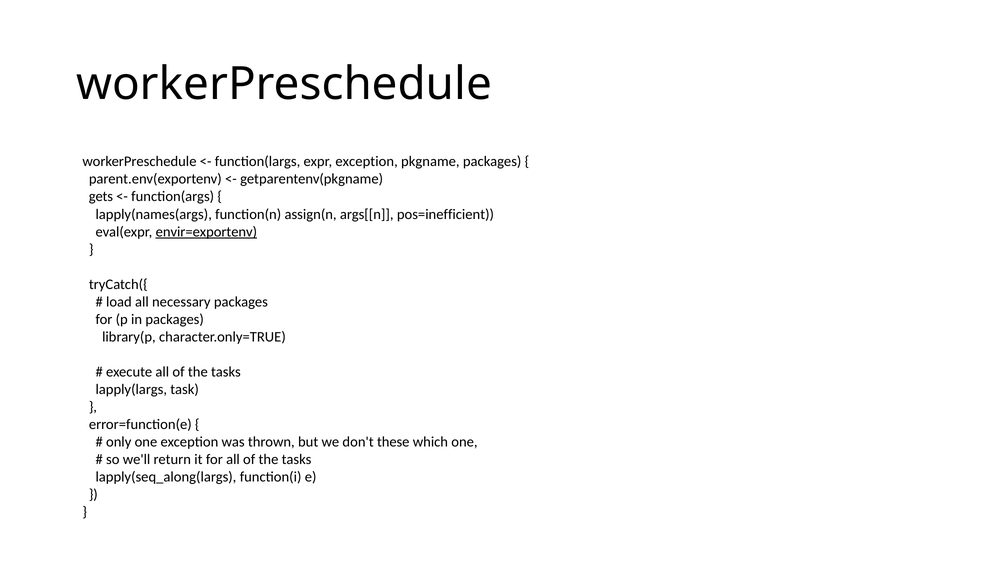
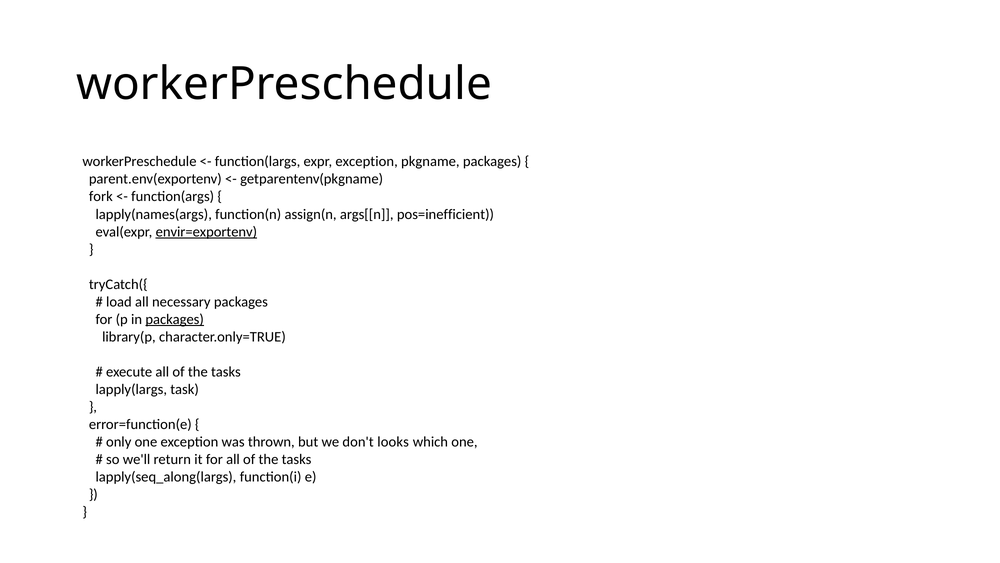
gets: gets -> fork
packages at (175, 319) underline: none -> present
these: these -> looks
